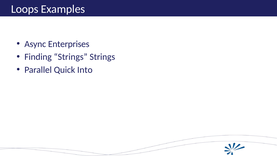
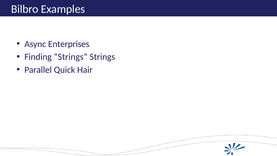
Loops: Loops -> Bilbro
Into: Into -> Hair
